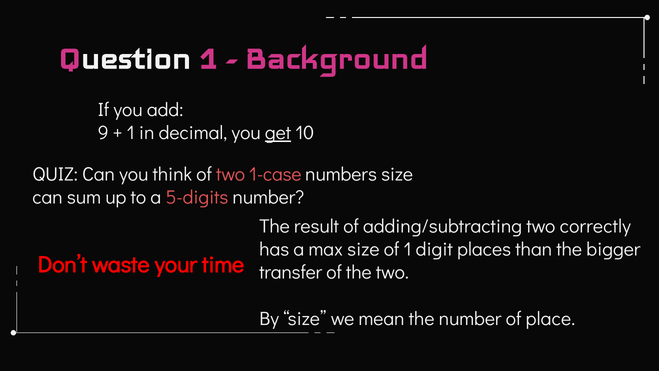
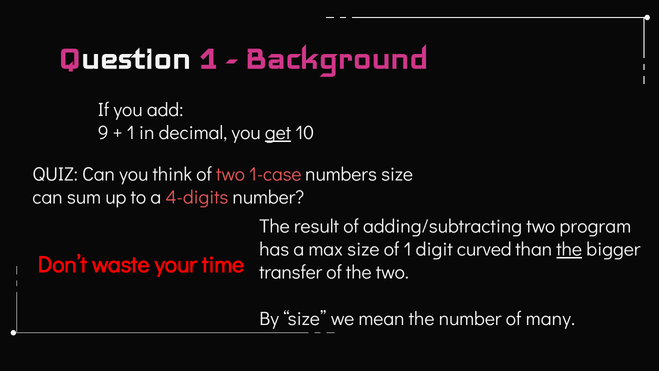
5-digits: 5-digits -> 4-digits
correctly: correctly -> program
places: places -> curved
the at (569, 249) underline: none -> present
place: place -> many
